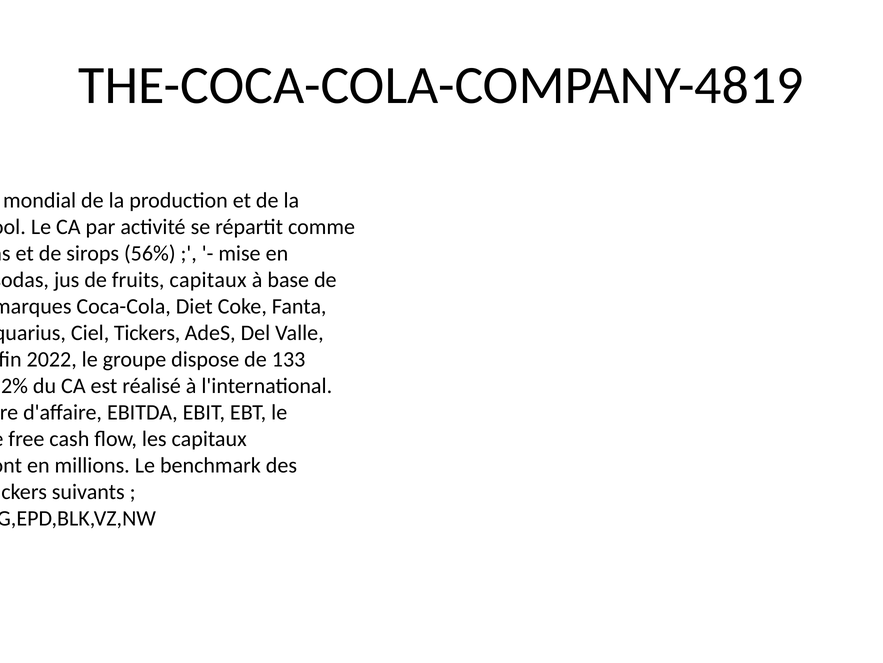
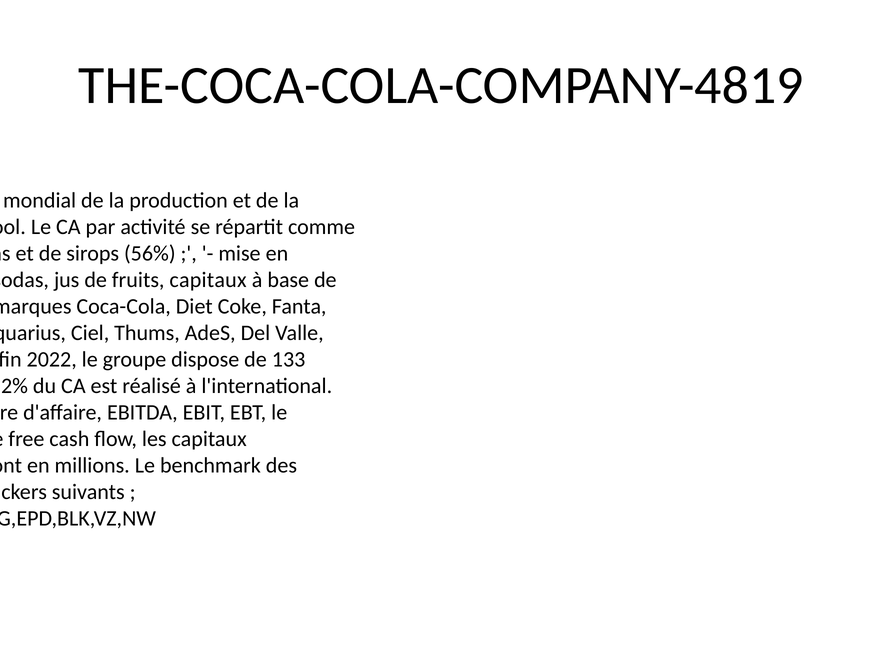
Ciel Tickers: Tickers -> Thums
